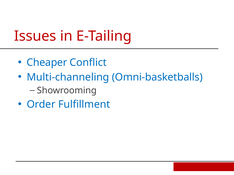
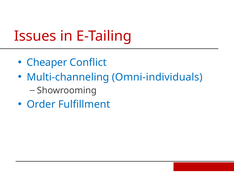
Omni-basketballs: Omni-basketballs -> Omni-individuals
